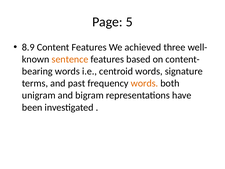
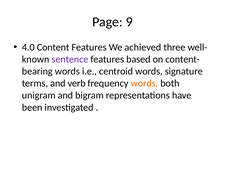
5: 5 -> 9
8.9: 8.9 -> 4.0
sentence colour: orange -> purple
past: past -> verb
